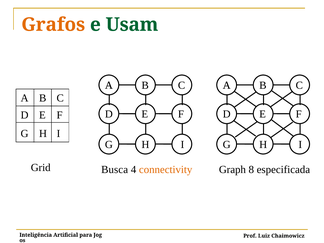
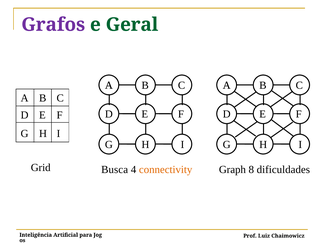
Grafos colour: orange -> purple
Usam: Usam -> Geral
especificada: especificada -> dificuldades
